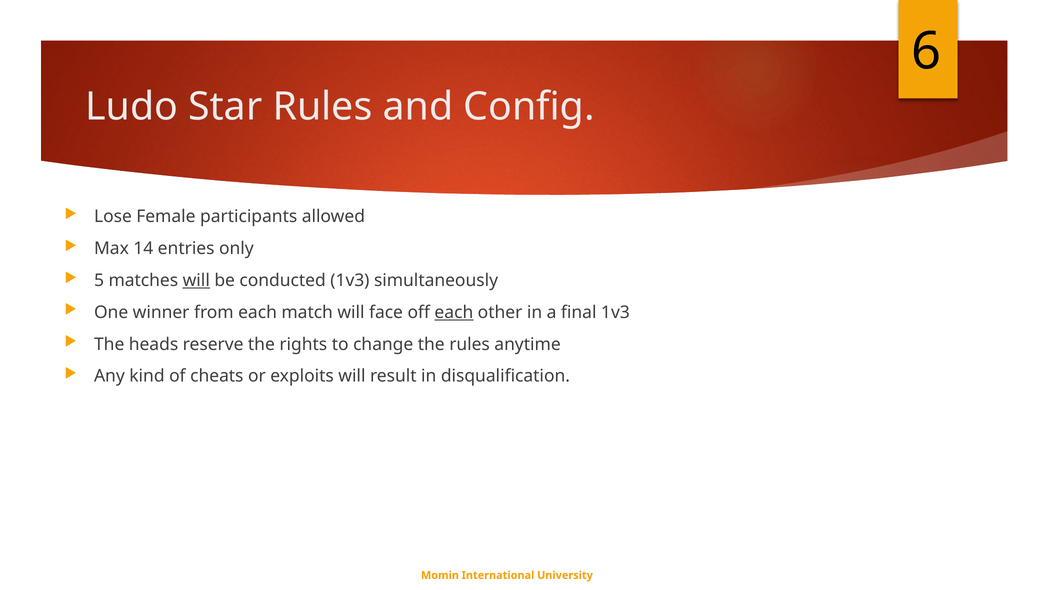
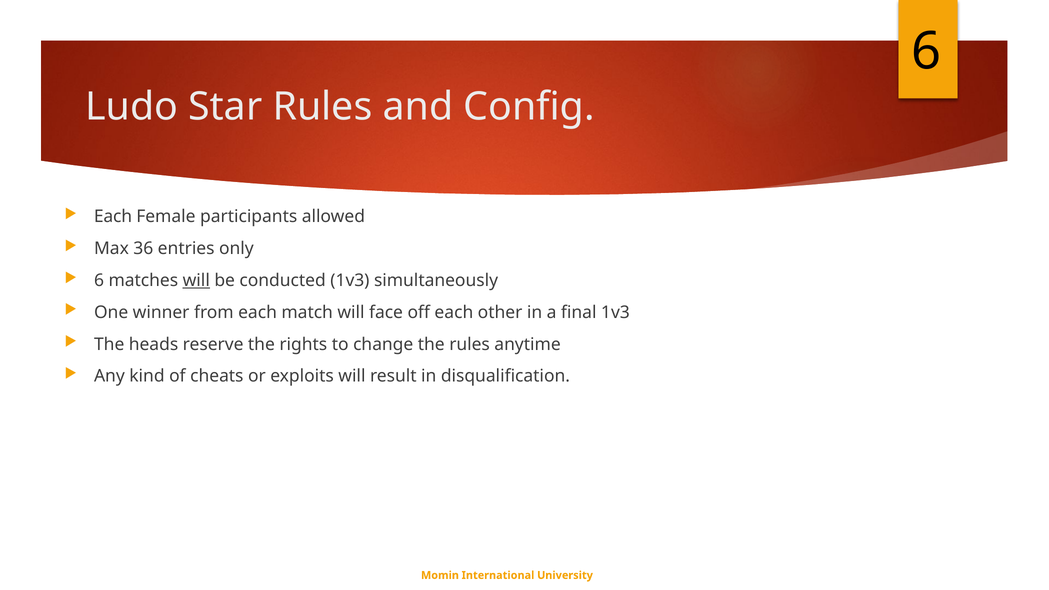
Lose at (113, 217): Lose -> Each
14: 14 -> 36
5 at (99, 280): 5 -> 6
each at (454, 312) underline: present -> none
